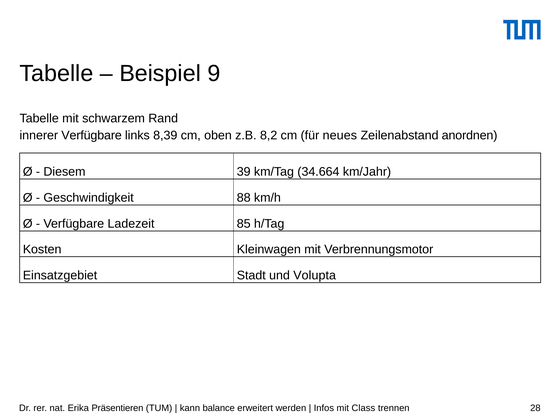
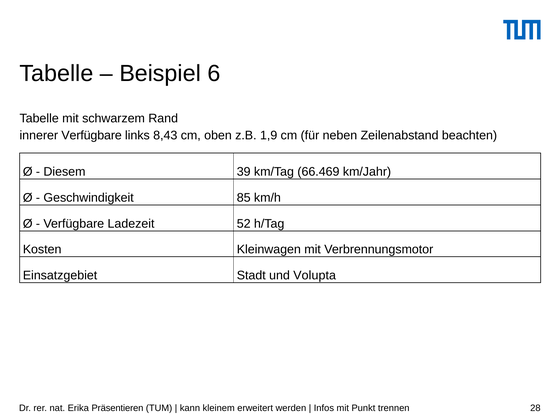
9: 9 -> 6
8,39: 8,39 -> 8,43
8,2: 8,2 -> 1,9
neues: neues -> neben
anordnen: anordnen -> beachten
34.664: 34.664 -> 66.469
88: 88 -> 85
85: 85 -> 52
balance: balance -> kleinem
Class: Class -> Punkt
